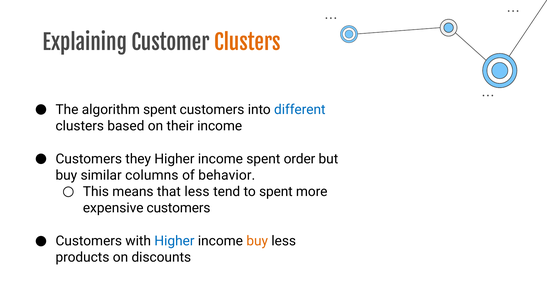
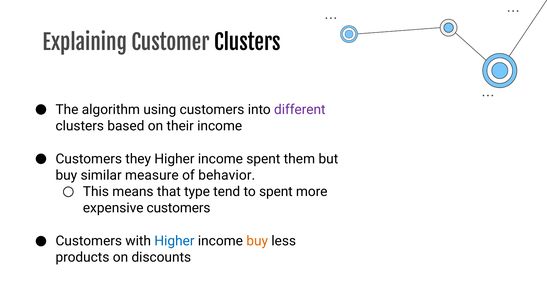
Clusters at (247, 43) colour: orange -> black
algorithm spent: spent -> using
different colour: blue -> purple
order: order -> them
columns: columns -> measure
that less: less -> type
